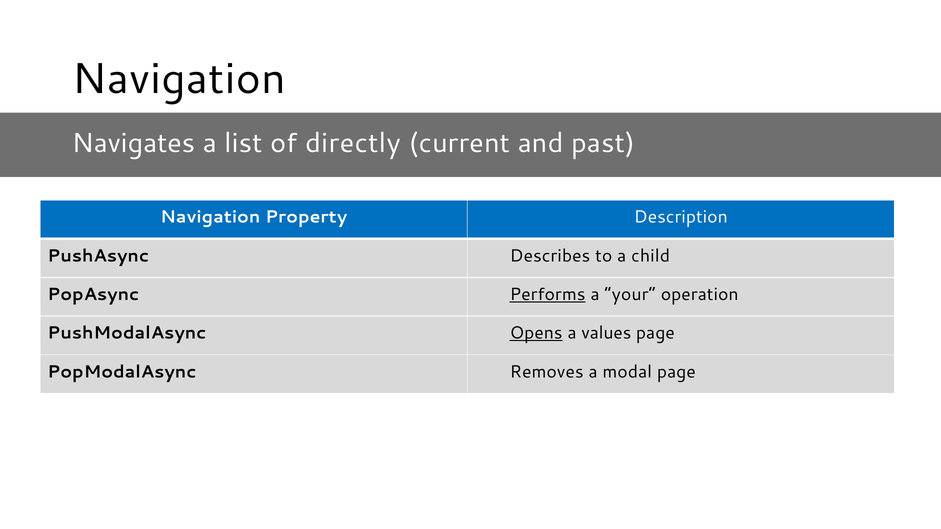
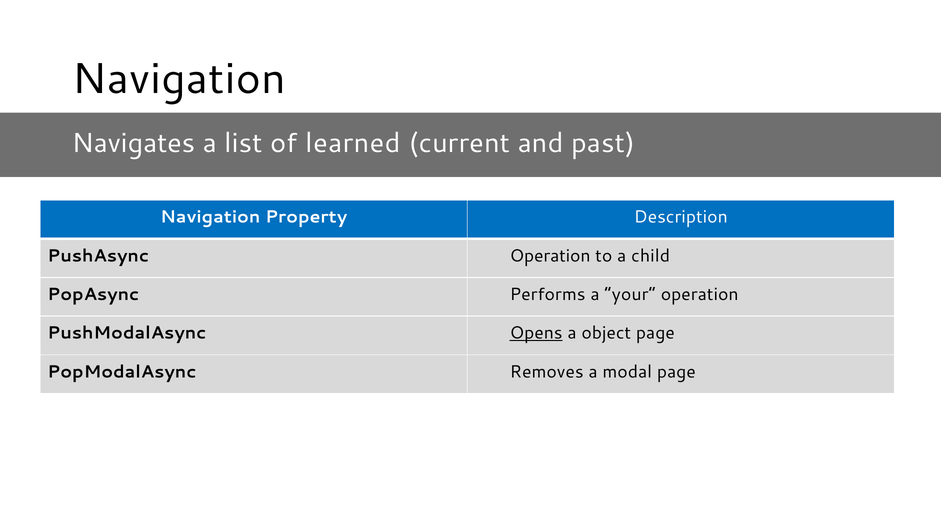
directly: directly -> learned
PushAsync Describes: Describes -> Operation
Performs underline: present -> none
values: values -> object
